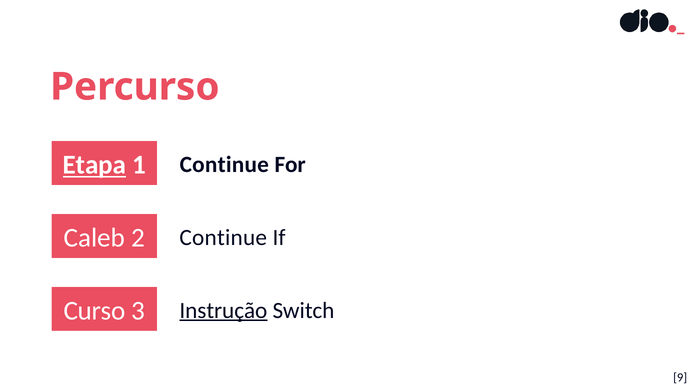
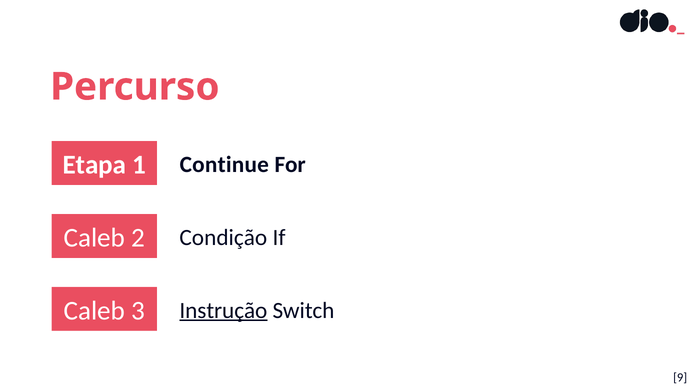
Etapa underline: present -> none
2 Continue: Continue -> Condição
Curso at (95, 311): Curso -> Caleb
